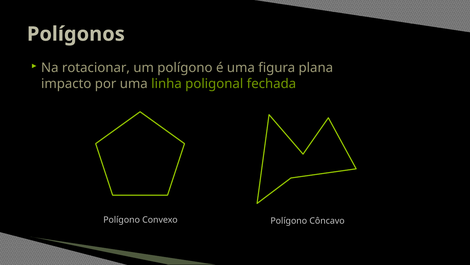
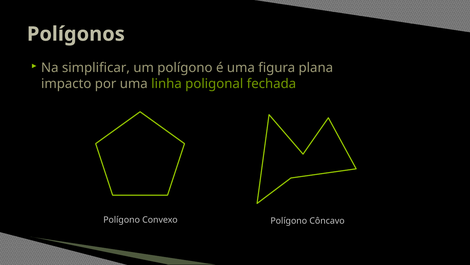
rotacionar: rotacionar -> simplificar
